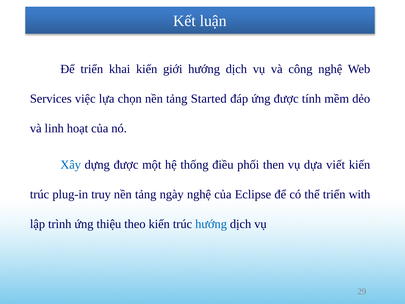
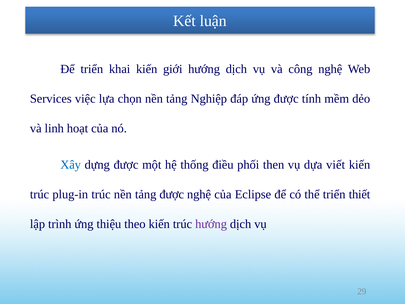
Started: Started -> Nghiệp
plug-in truy: truy -> trúc
tảng ngày: ngày -> được
with: with -> thiết
hướng at (211, 224) colour: blue -> purple
